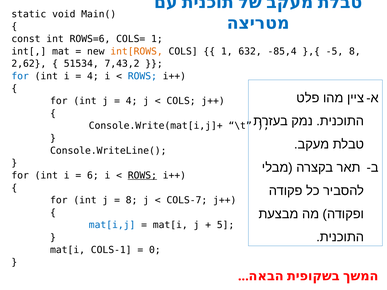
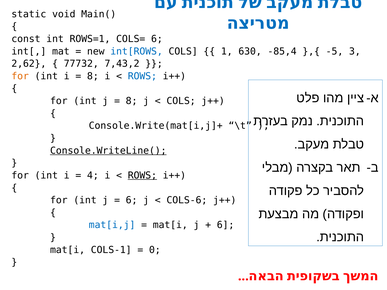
ROWS=6: ROWS=6 -> ROWS=1
COLS= 1: 1 -> 6
int[ROWS colour: orange -> blue
632: 632 -> 630
-5 8: 8 -> 3
51534: 51534 -> 77732
for at (20, 76) colour: blue -> orange
4 at (93, 76): 4 -> 8
4 at (132, 101): 4 -> 8
Console.WriteLine( underline: none -> present
6: 6 -> 4
8 at (132, 200): 8 -> 6
COLS-7: COLS-7 -> COLS-6
5 at (226, 225): 5 -> 6
